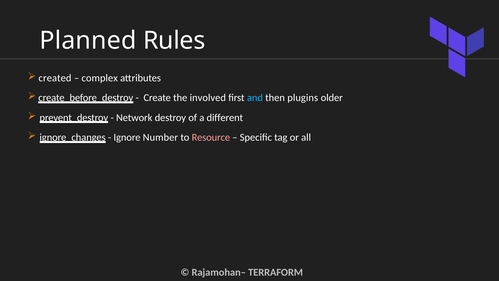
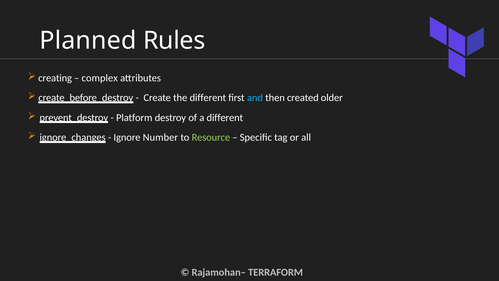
created: created -> creating
the involved: involved -> different
plugins: plugins -> created
Network: Network -> Platform
Resource colour: pink -> light green
